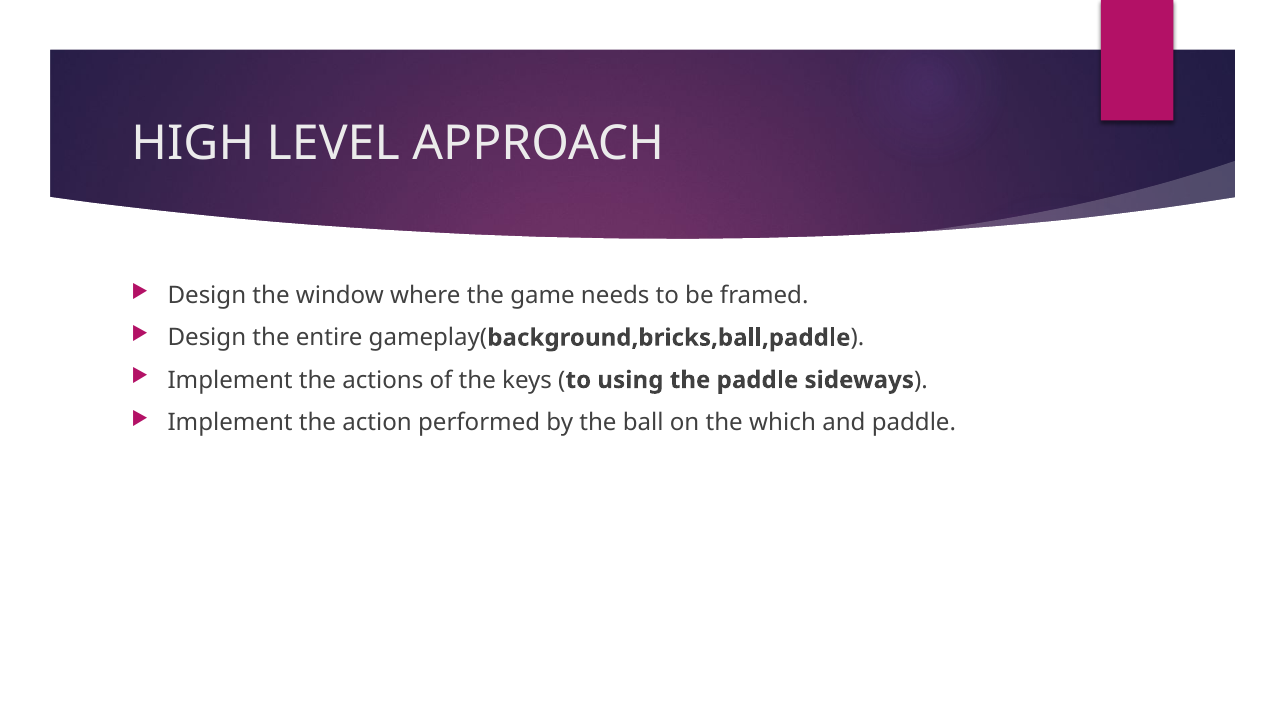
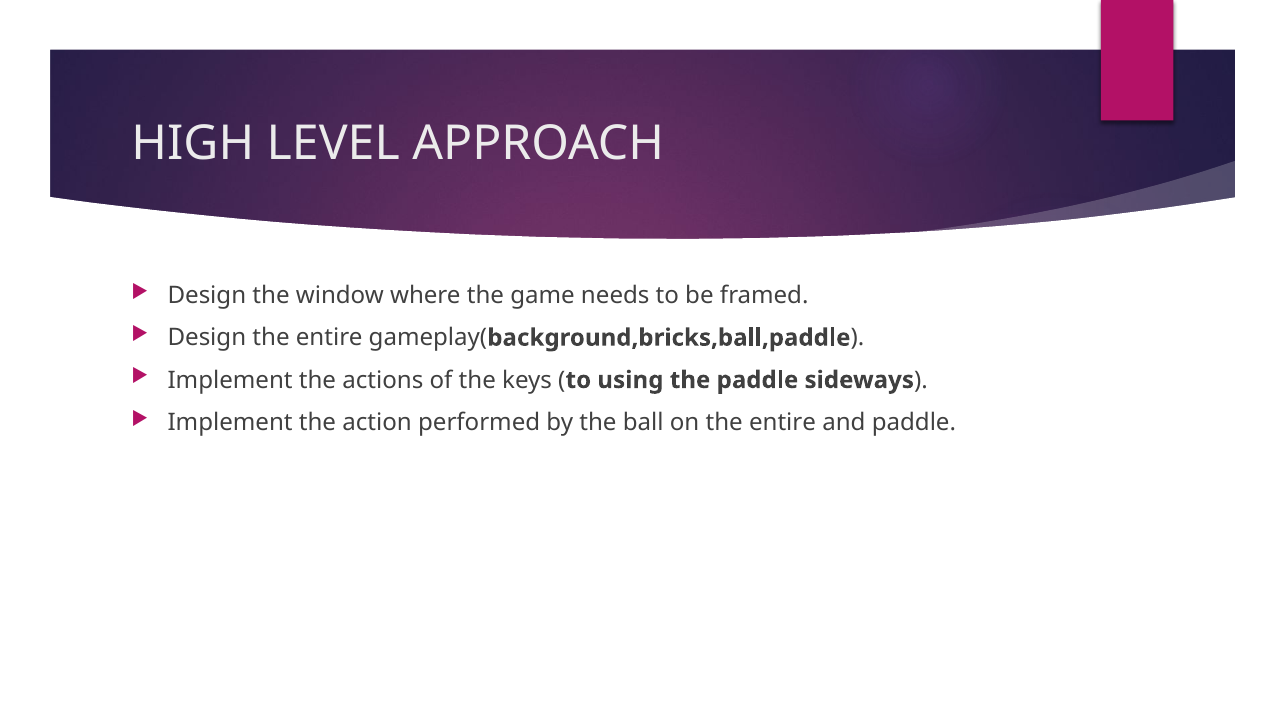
on the which: which -> entire
